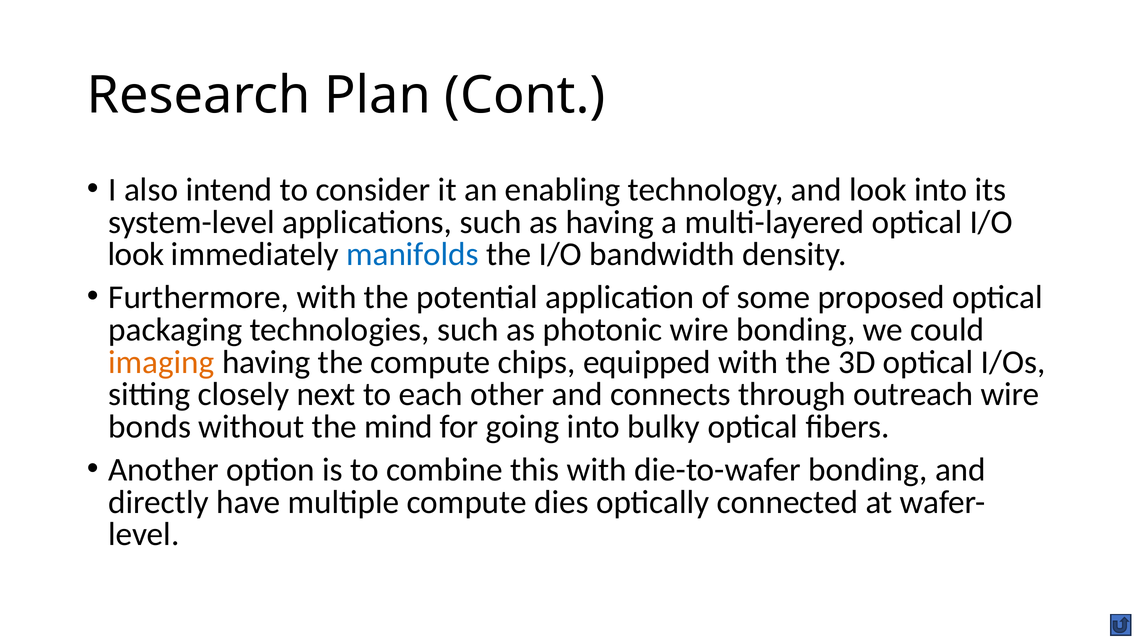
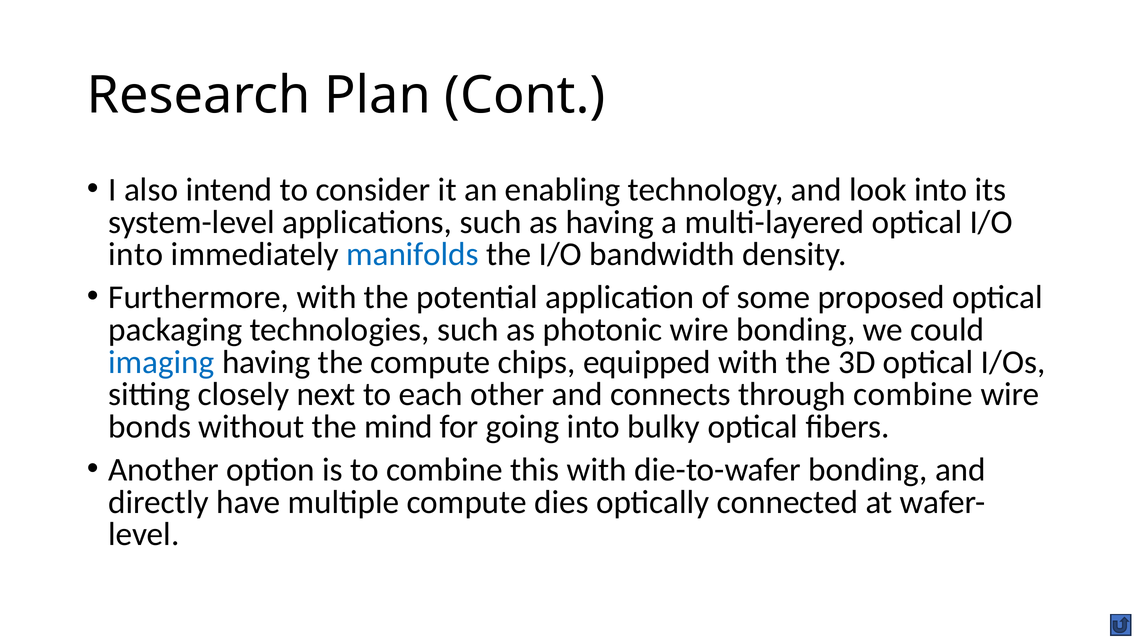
look at (136, 255): look -> into
imaging colour: orange -> blue
through outreach: outreach -> combine
